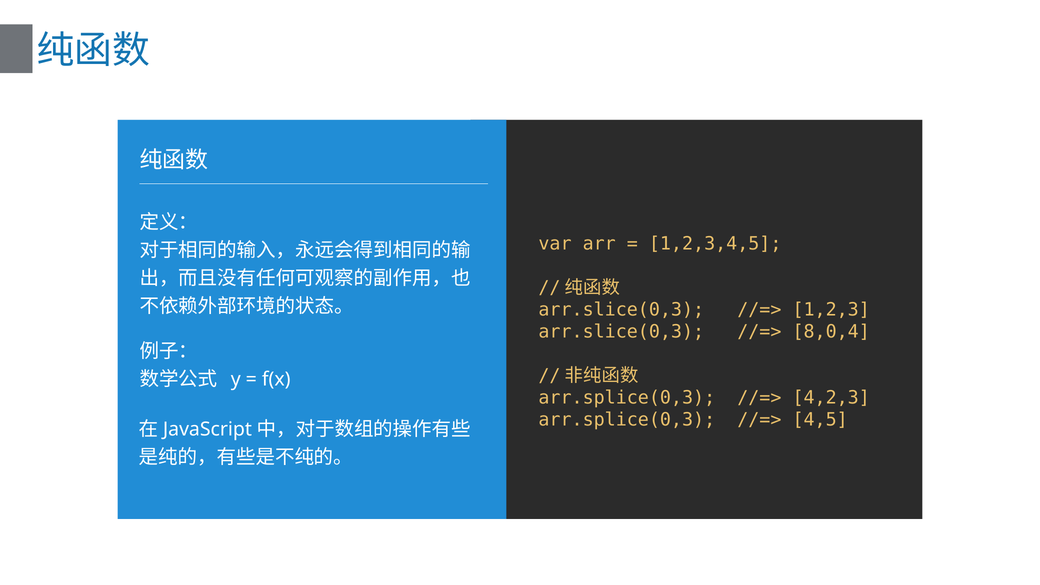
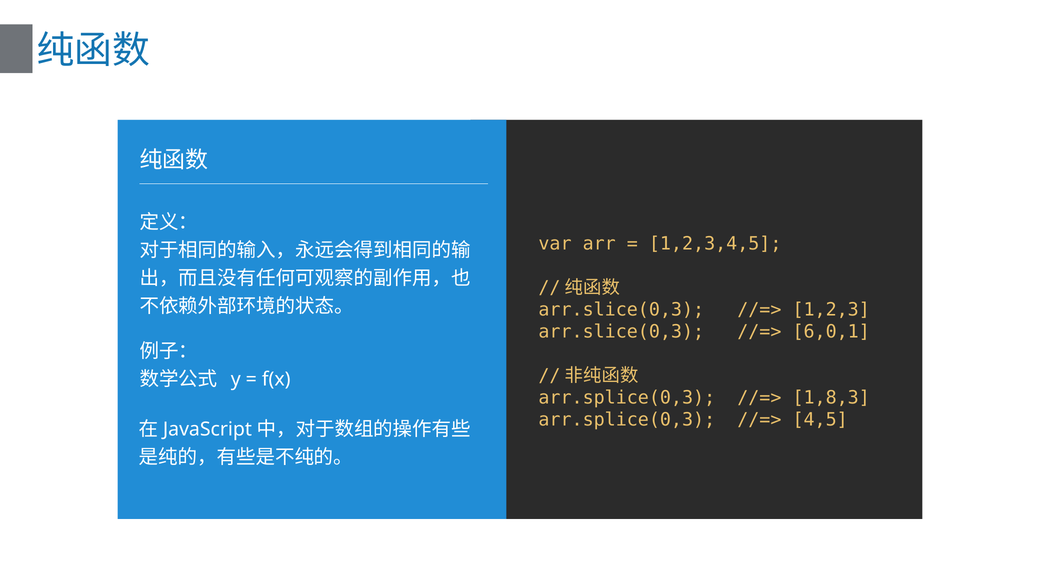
8,0,4: 8,0,4 -> 6,0,1
4,2,3: 4,2,3 -> 1,8,3
